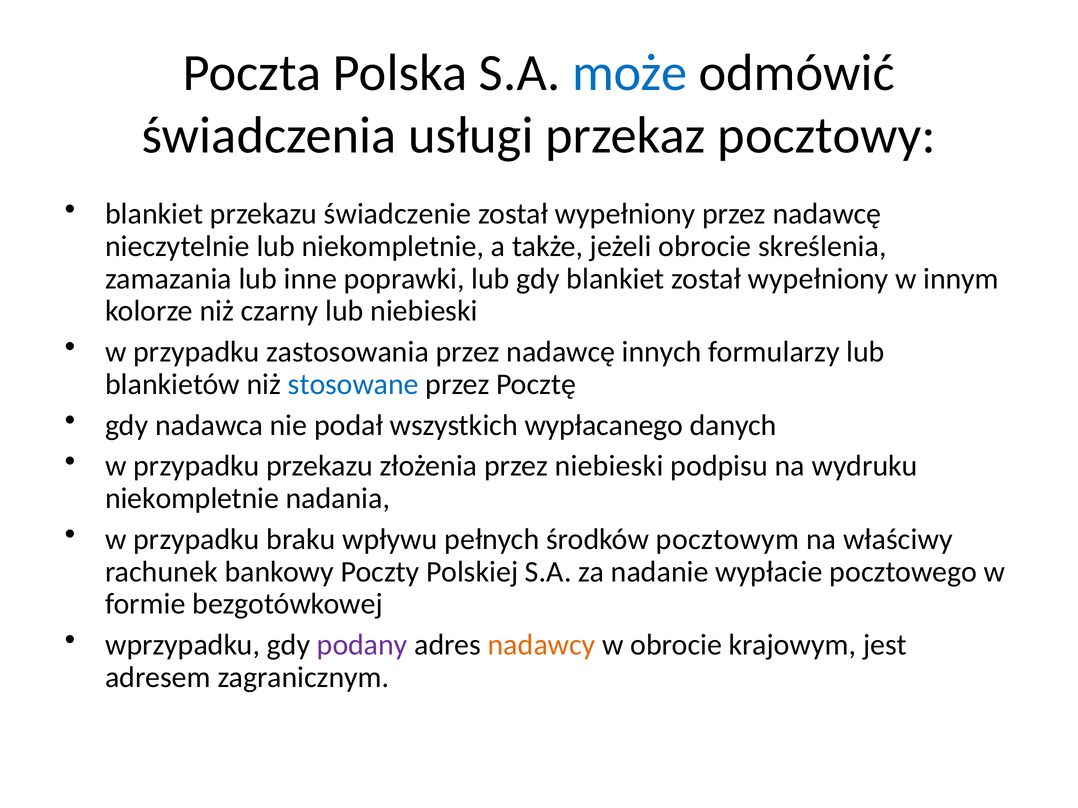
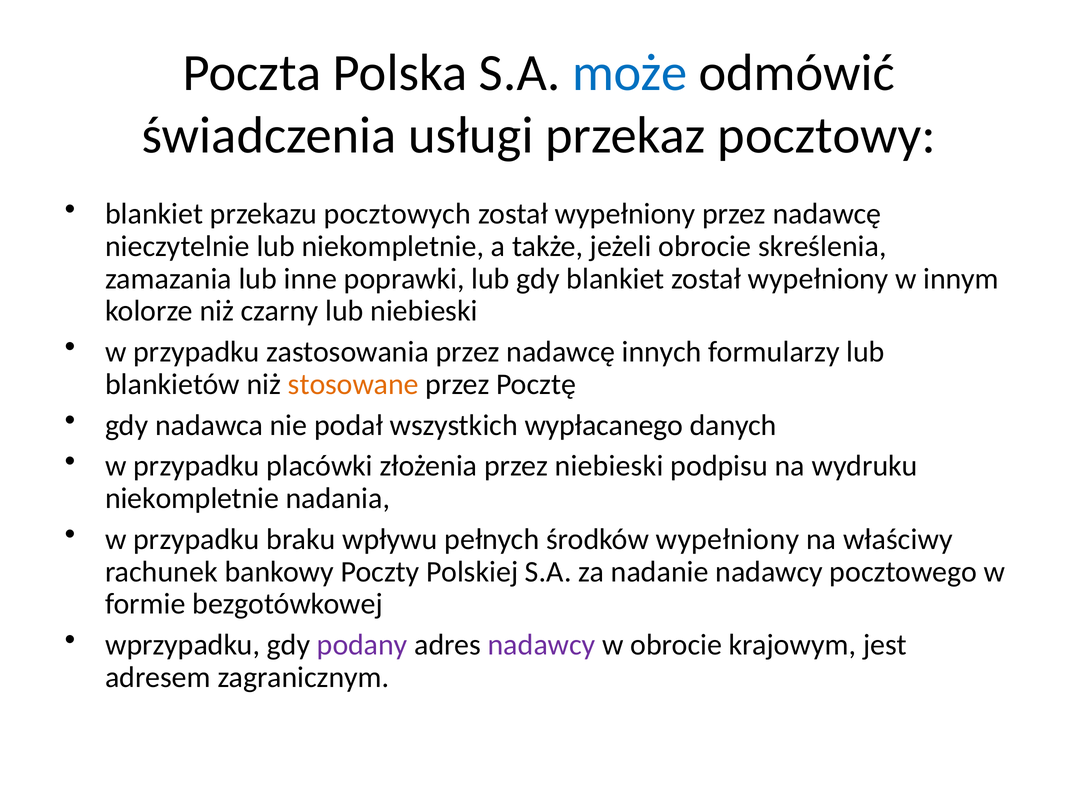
świadczenie: świadczenie -> pocztowych
stosowane colour: blue -> orange
przypadku przekazu: przekazu -> placówki
środków pocztowym: pocztowym -> wypełniony
nadanie wypłacie: wypłacie -> nadawcy
nadawcy at (542, 645) colour: orange -> purple
